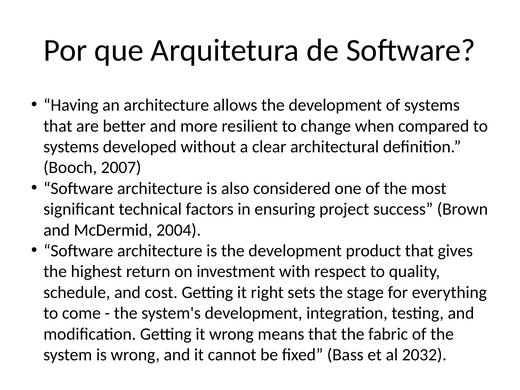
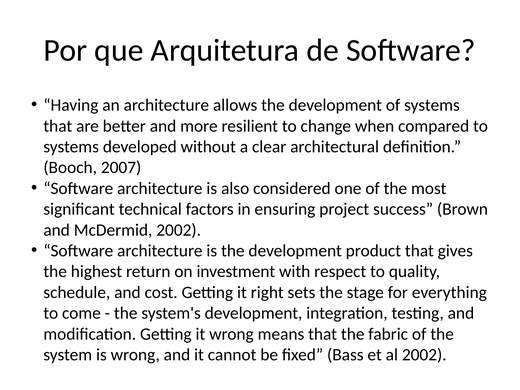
McDermid 2004: 2004 -> 2002
al 2032: 2032 -> 2002
